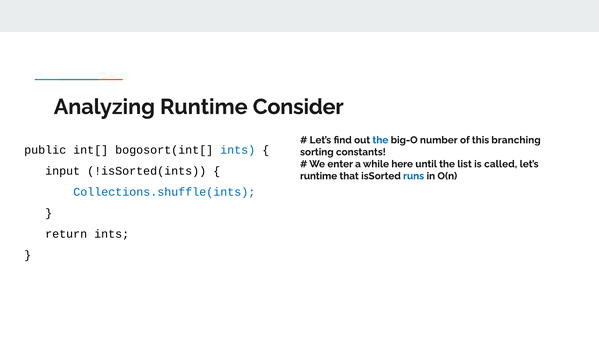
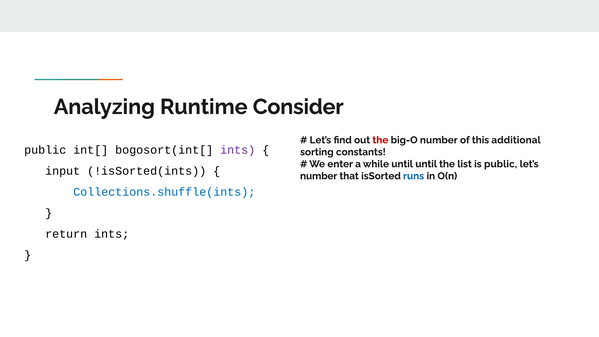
the at (380, 140) colour: blue -> red
branching: branching -> additional
ints at (238, 150) colour: blue -> purple
while here: here -> until
is called: called -> public
runtime at (319, 176): runtime -> number
